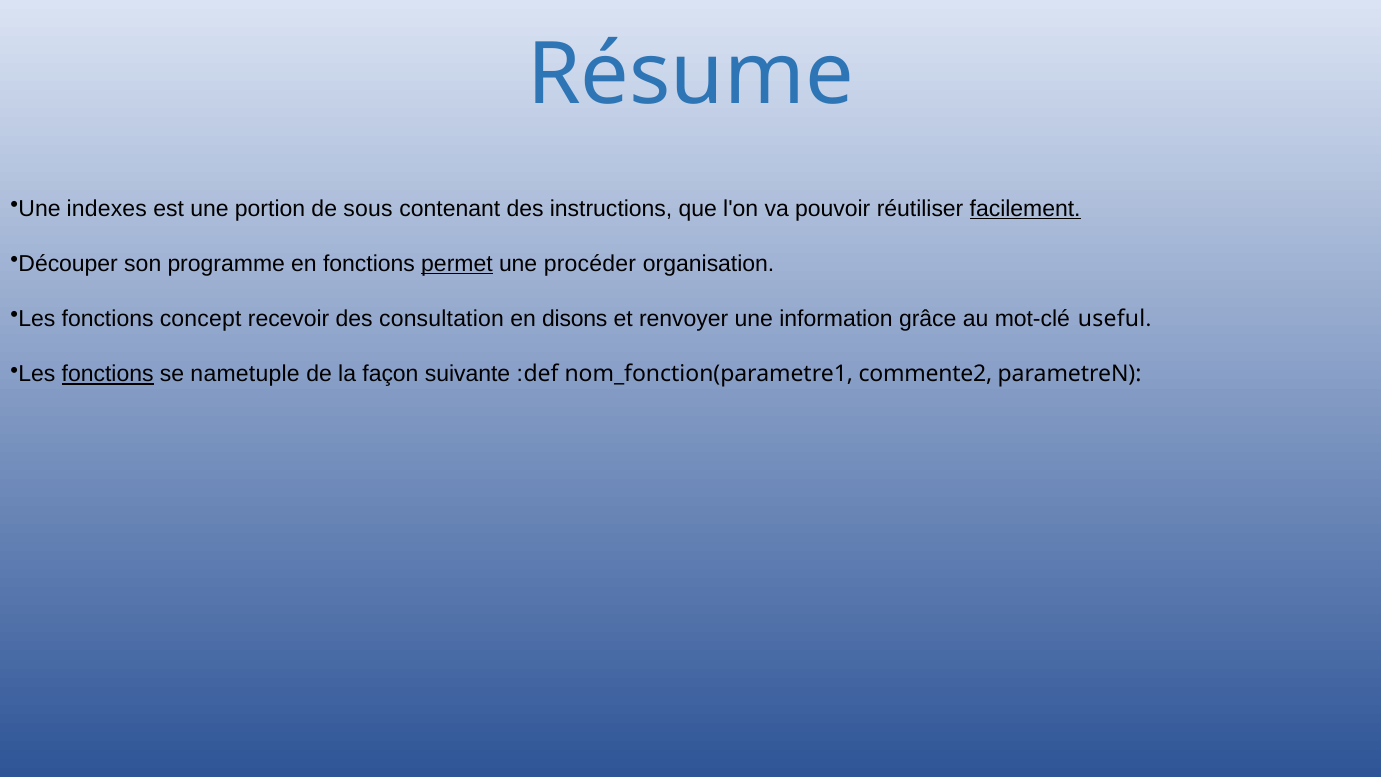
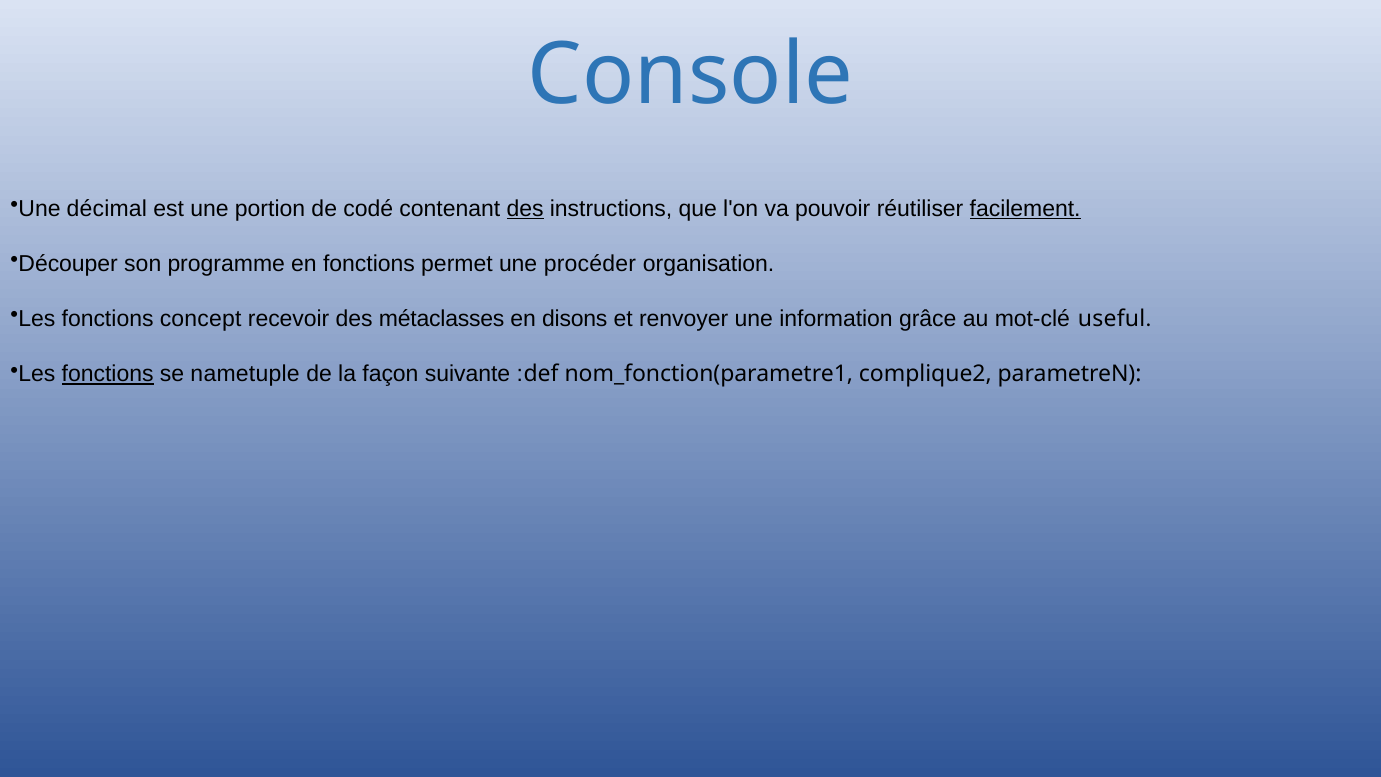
Résume: Résume -> Console
indexes: indexes -> décimal
sous: sous -> codé
des at (525, 209) underline: none -> present
permet underline: present -> none
consultation: consultation -> métaclasses
commente2: commente2 -> complique2
